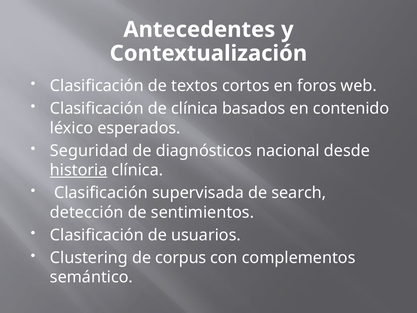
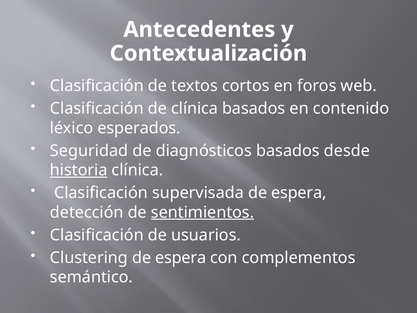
diagnósticos nacional: nacional -> basados
supervisada de search: search -> espera
sentimientos underline: none -> present
Clustering de corpus: corpus -> espera
